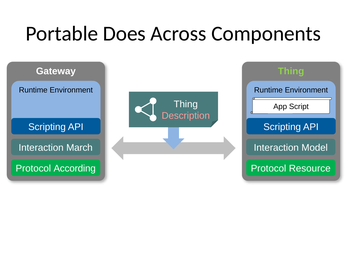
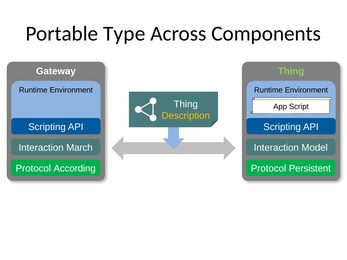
Does: Does -> Type
Description colour: pink -> yellow
Resource: Resource -> Persistent
